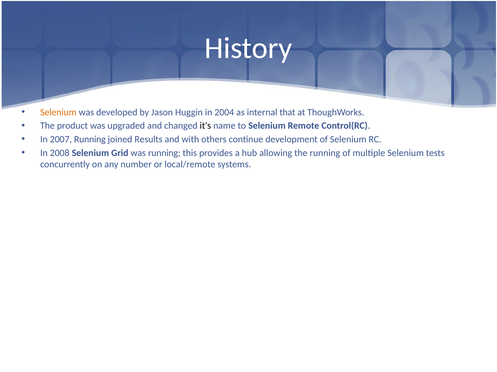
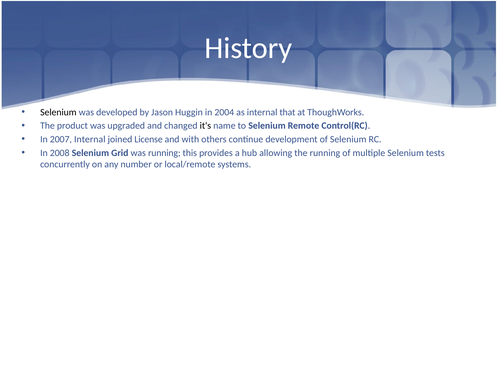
Selenium at (58, 113) colour: orange -> black
2007 Running: Running -> Internal
Results: Results -> License
